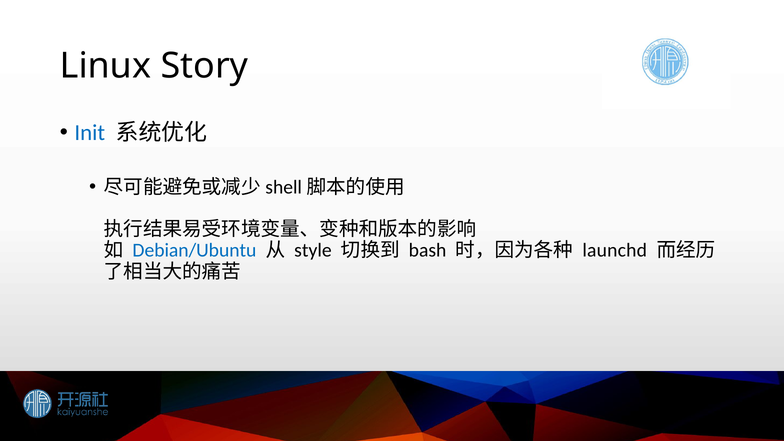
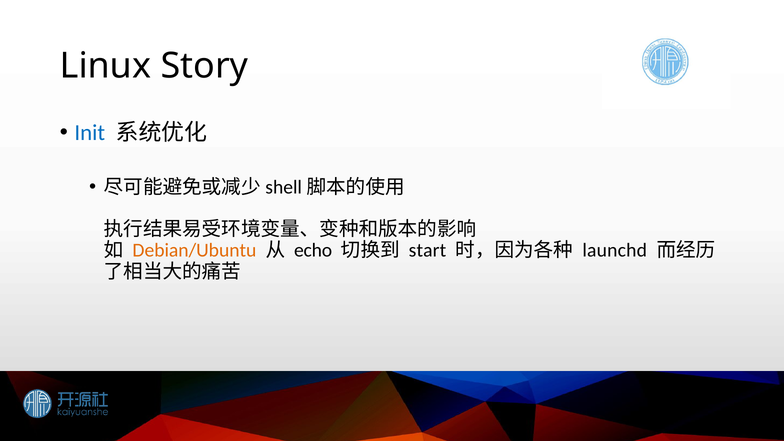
Debian/Ubuntu colour: blue -> orange
style: style -> echo
bash: bash -> start
